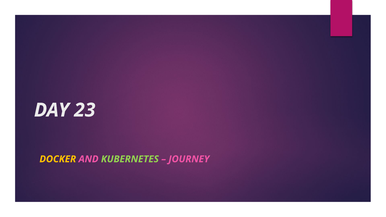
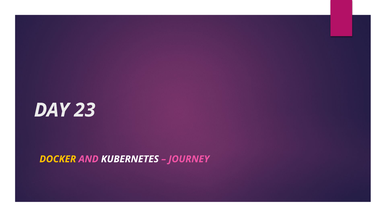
KUBERNETES colour: light green -> white
